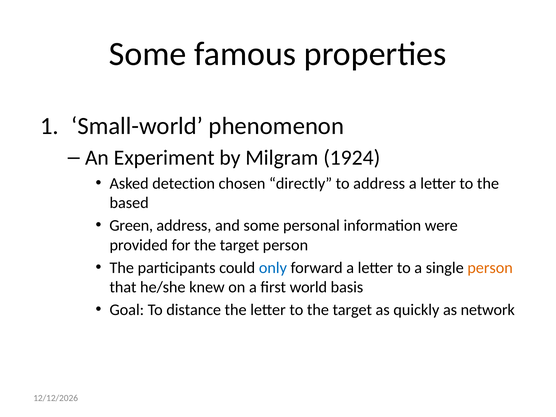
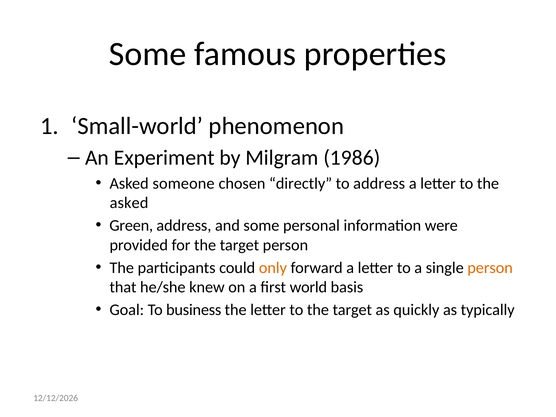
1924: 1924 -> 1986
detection: detection -> someone
based at (129, 203): based -> asked
only colour: blue -> orange
distance: distance -> business
network: network -> typically
